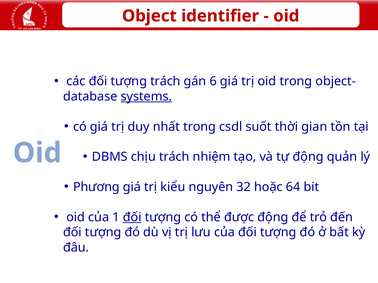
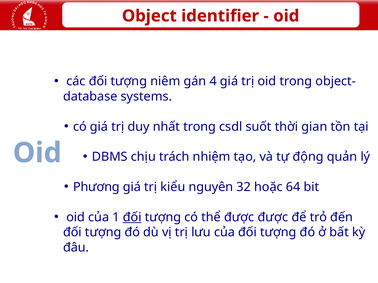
tượng trách: trách -> niêm
6: 6 -> 4
systems underline: present -> none
được động: động -> được
